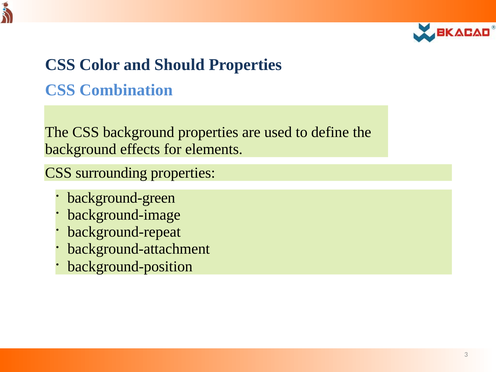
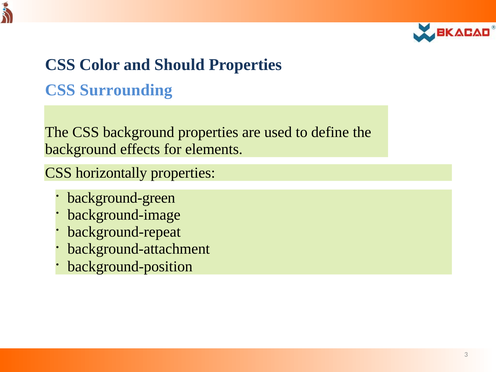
Combination: Combination -> Surrounding
surrounding: surrounding -> horizontally
